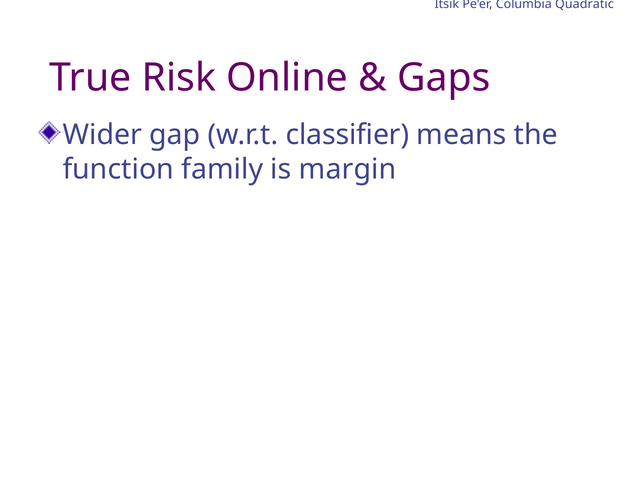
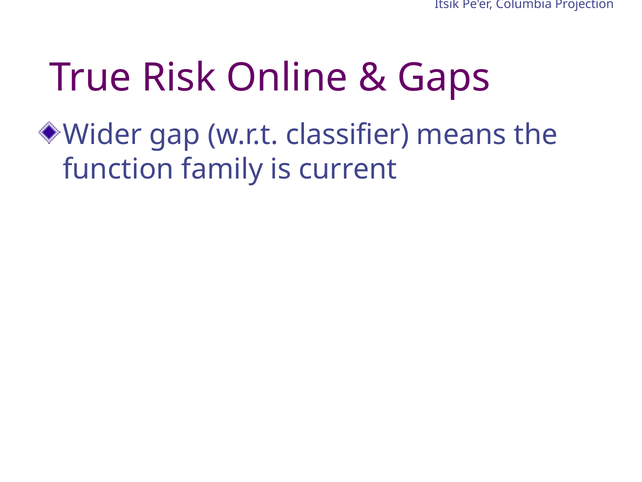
Quadratic: Quadratic -> Projection
margin: margin -> current
